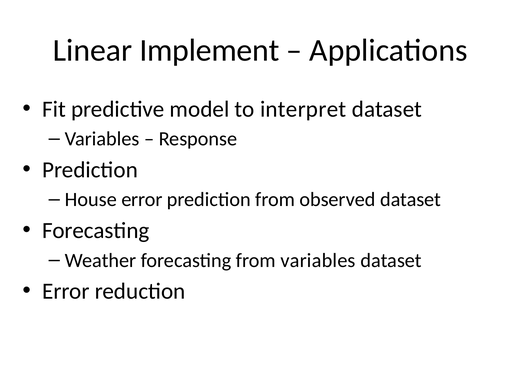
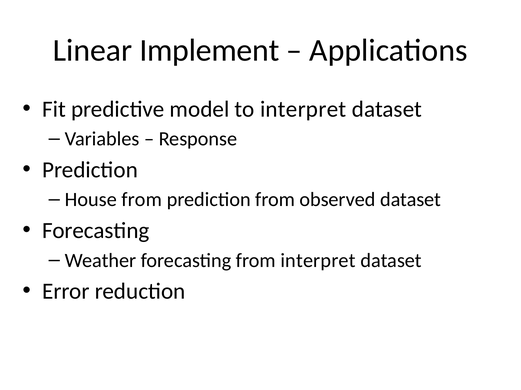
House error: error -> from
from variables: variables -> interpret
